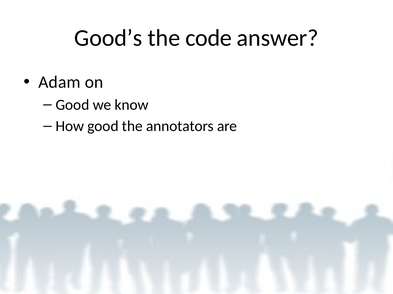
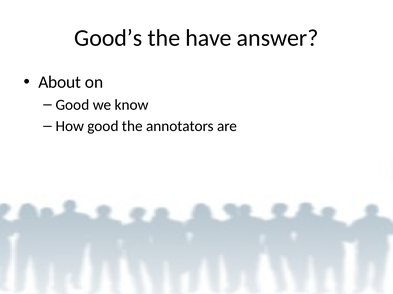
code: code -> have
Adam: Adam -> About
